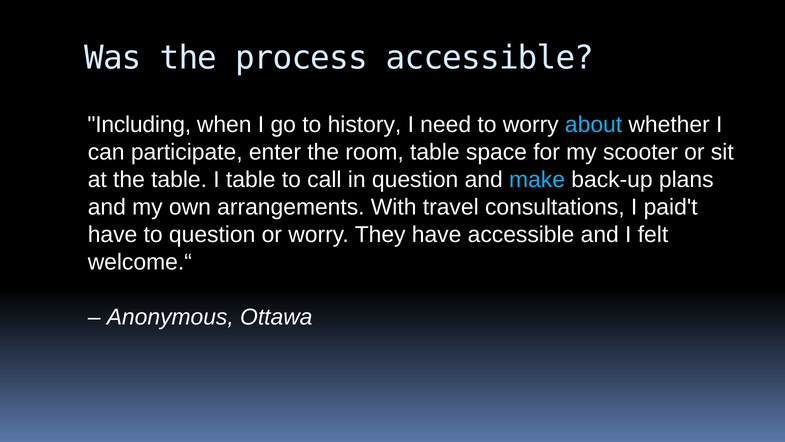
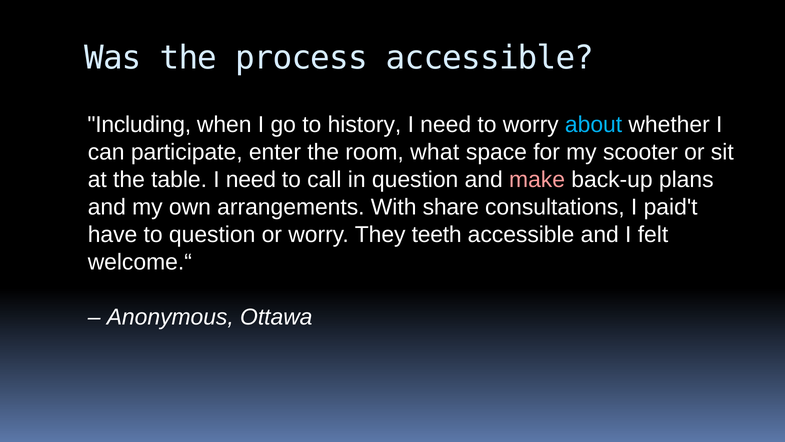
room table: table -> what
table I table: table -> need
make colour: light blue -> pink
travel: travel -> share
They have: have -> teeth
